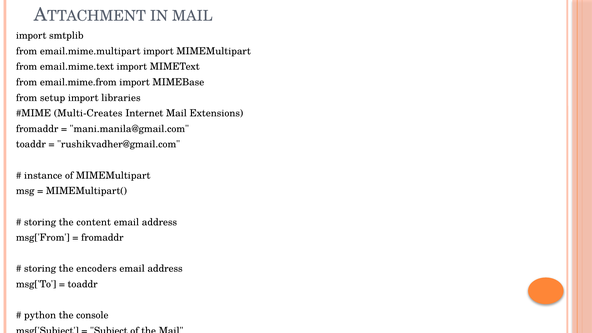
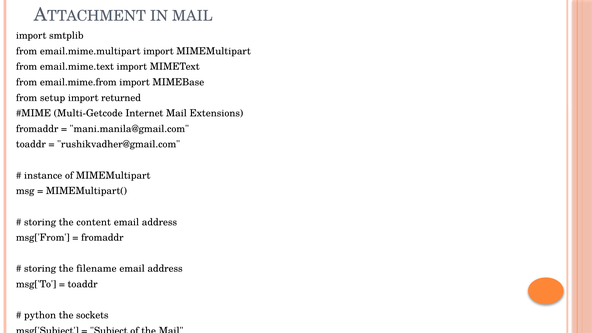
libraries: libraries -> returned
Multi-Creates: Multi-Creates -> Multi-Getcode
encoders: encoders -> filename
console: console -> sockets
